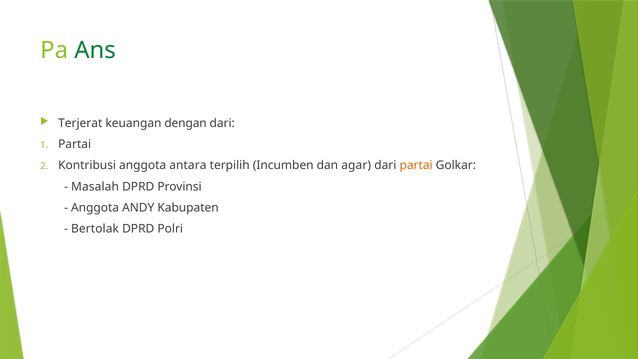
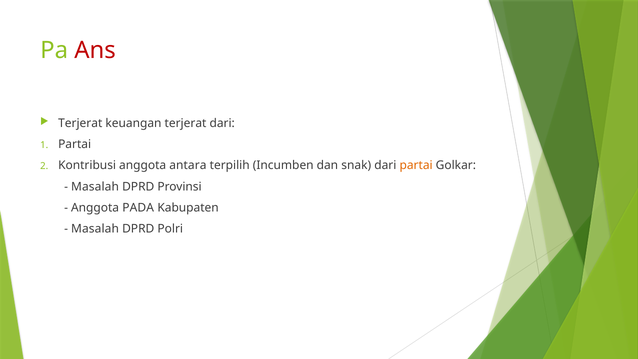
Ans colour: green -> red
keuangan dengan: dengan -> terjerat
agar: agar -> snak
ANDY: ANDY -> PADA
Bertolak at (95, 228): Bertolak -> Masalah
